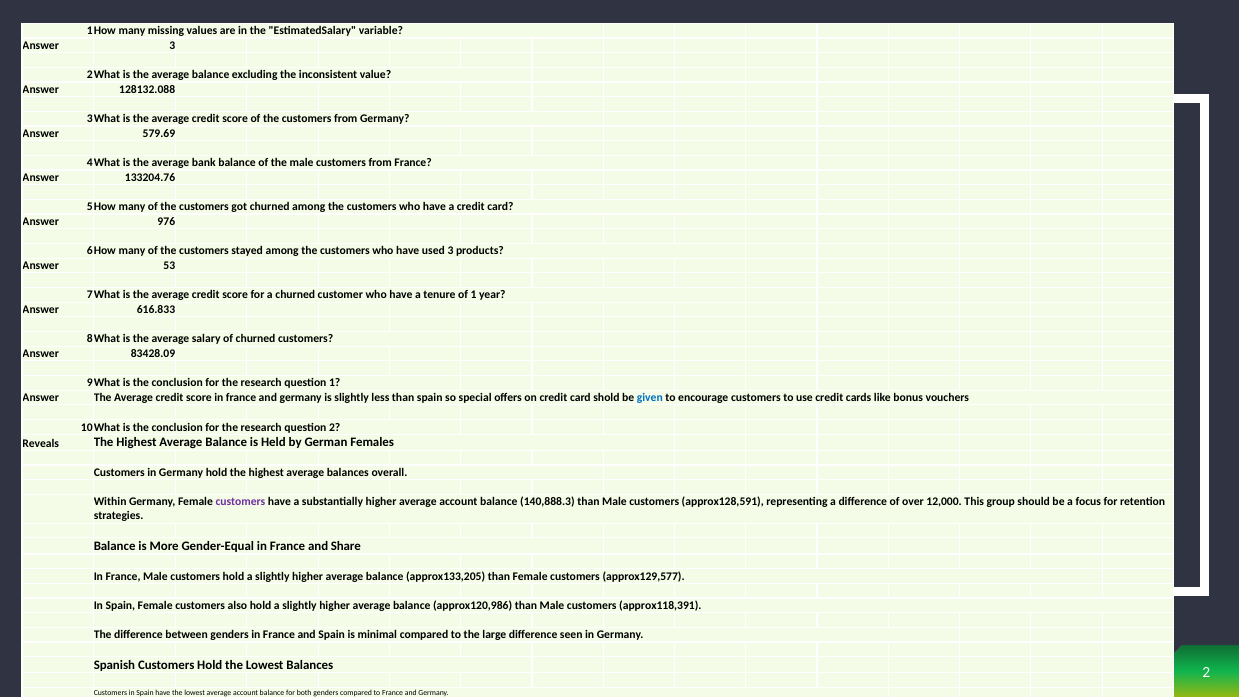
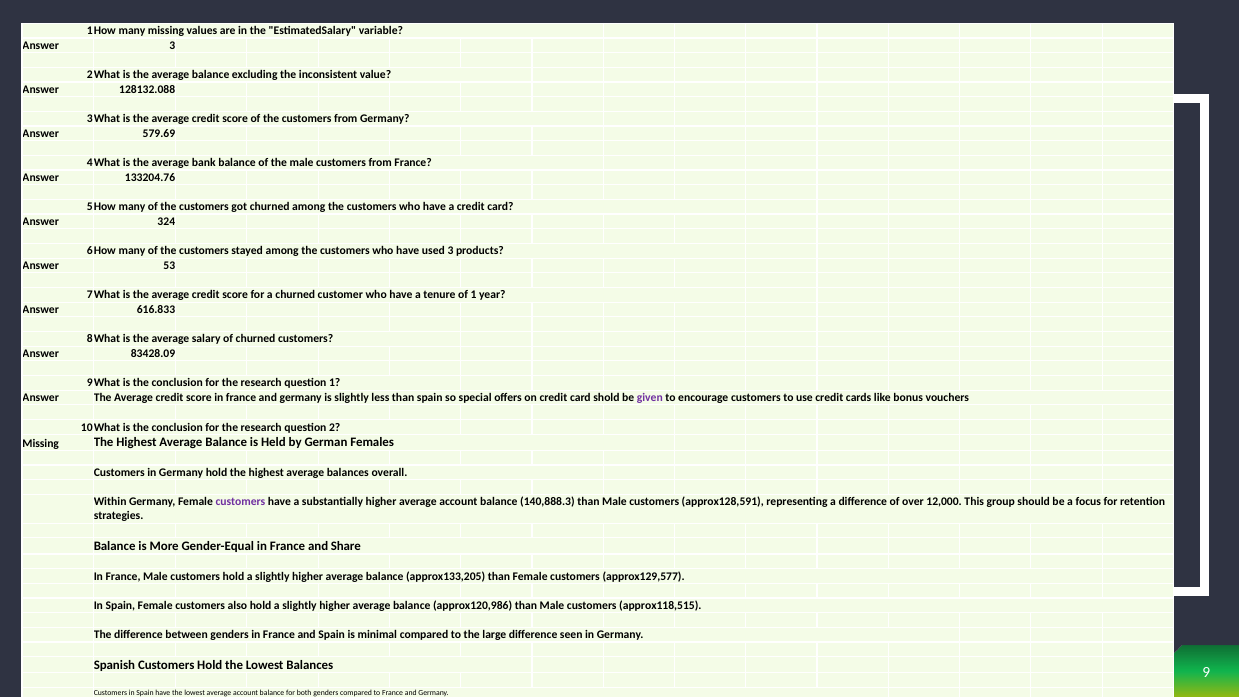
976: 976 -> 324
given colour: blue -> purple
Reveals at (41, 443): Reveals -> Missing
approx118,391: approx118,391 -> approx118,515
2 at (1206, 673): 2 -> 9
